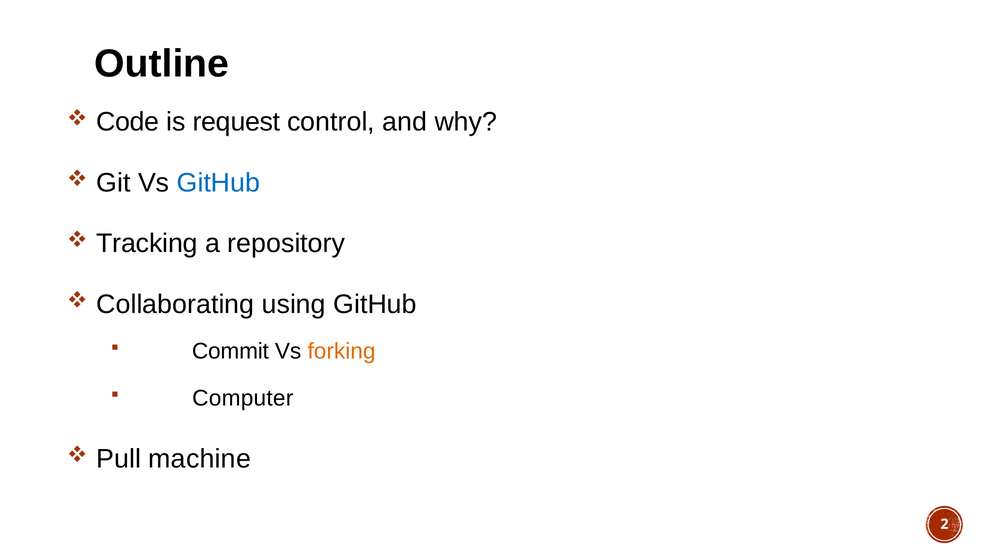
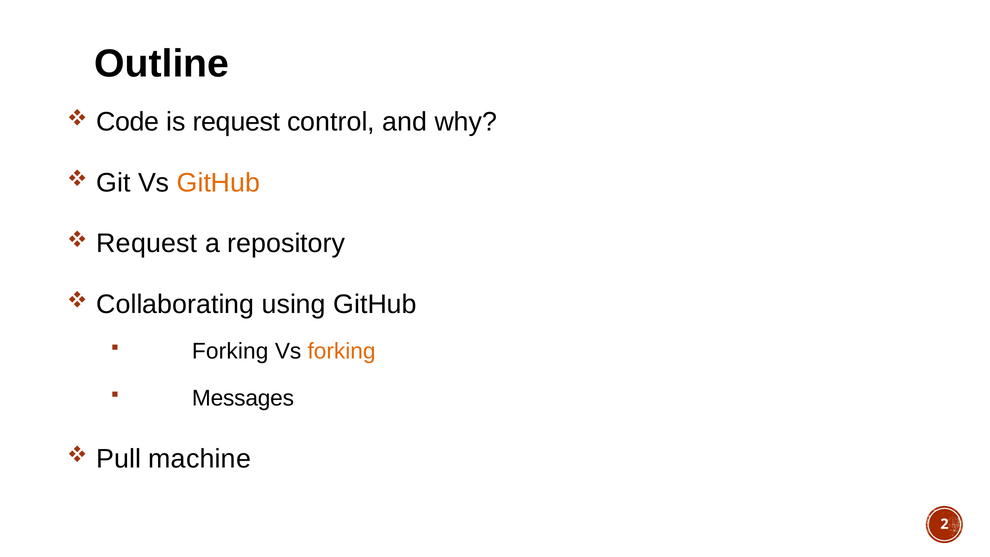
GitHub at (218, 183) colour: blue -> orange
Tracking at (147, 243): Tracking -> Request
Commit at (230, 351): Commit -> Forking
Computer: Computer -> Messages
